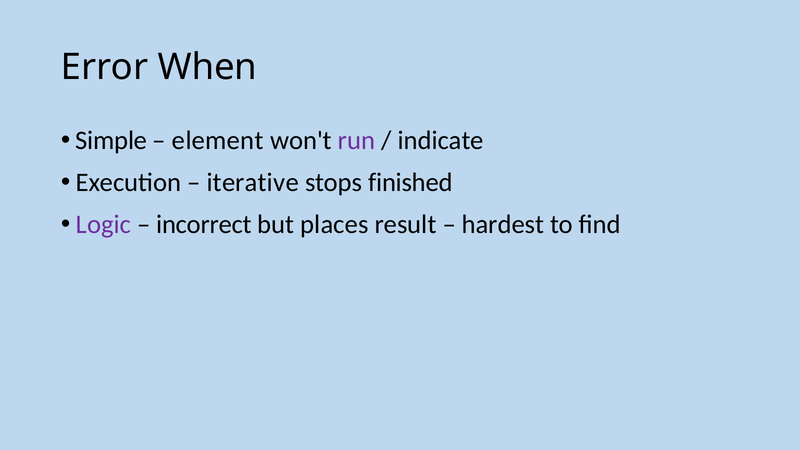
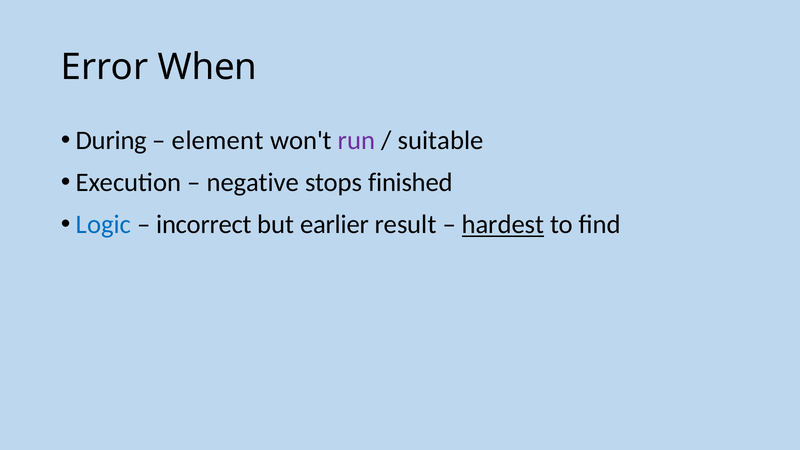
Simple: Simple -> During
indicate: indicate -> suitable
iterative: iterative -> negative
Logic colour: purple -> blue
places: places -> earlier
hardest underline: none -> present
